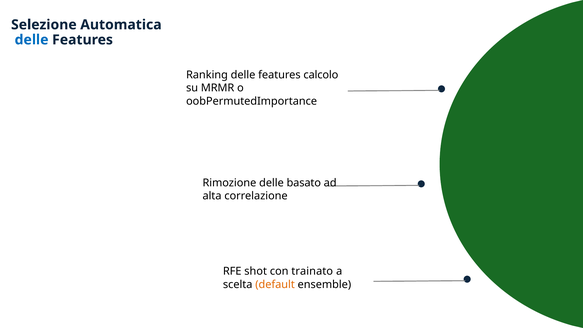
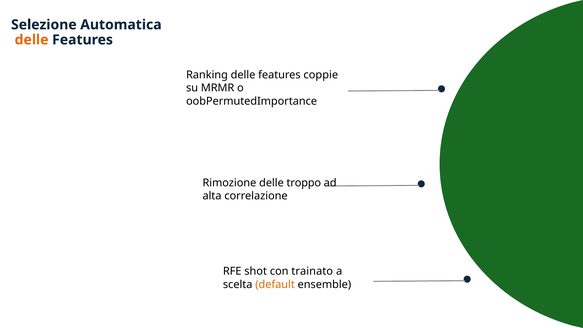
delle at (32, 40) colour: blue -> orange
calcolo: calcolo -> coppie
basato: basato -> troppo
